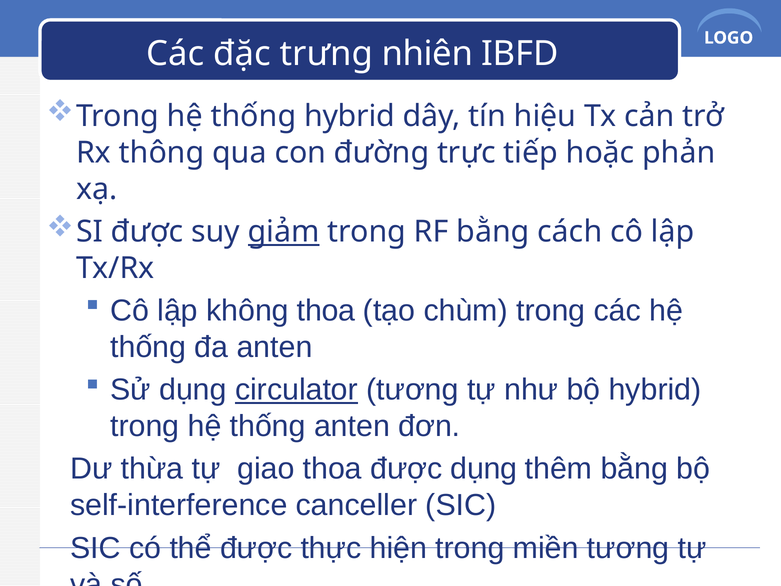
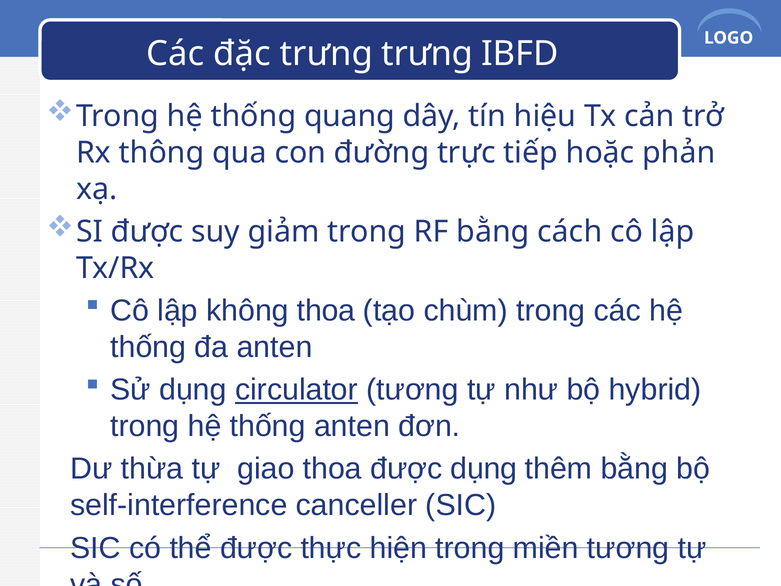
trưng nhiên: nhiên -> trưng
thống hybrid: hybrid -> quang
giảm underline: present -> none
